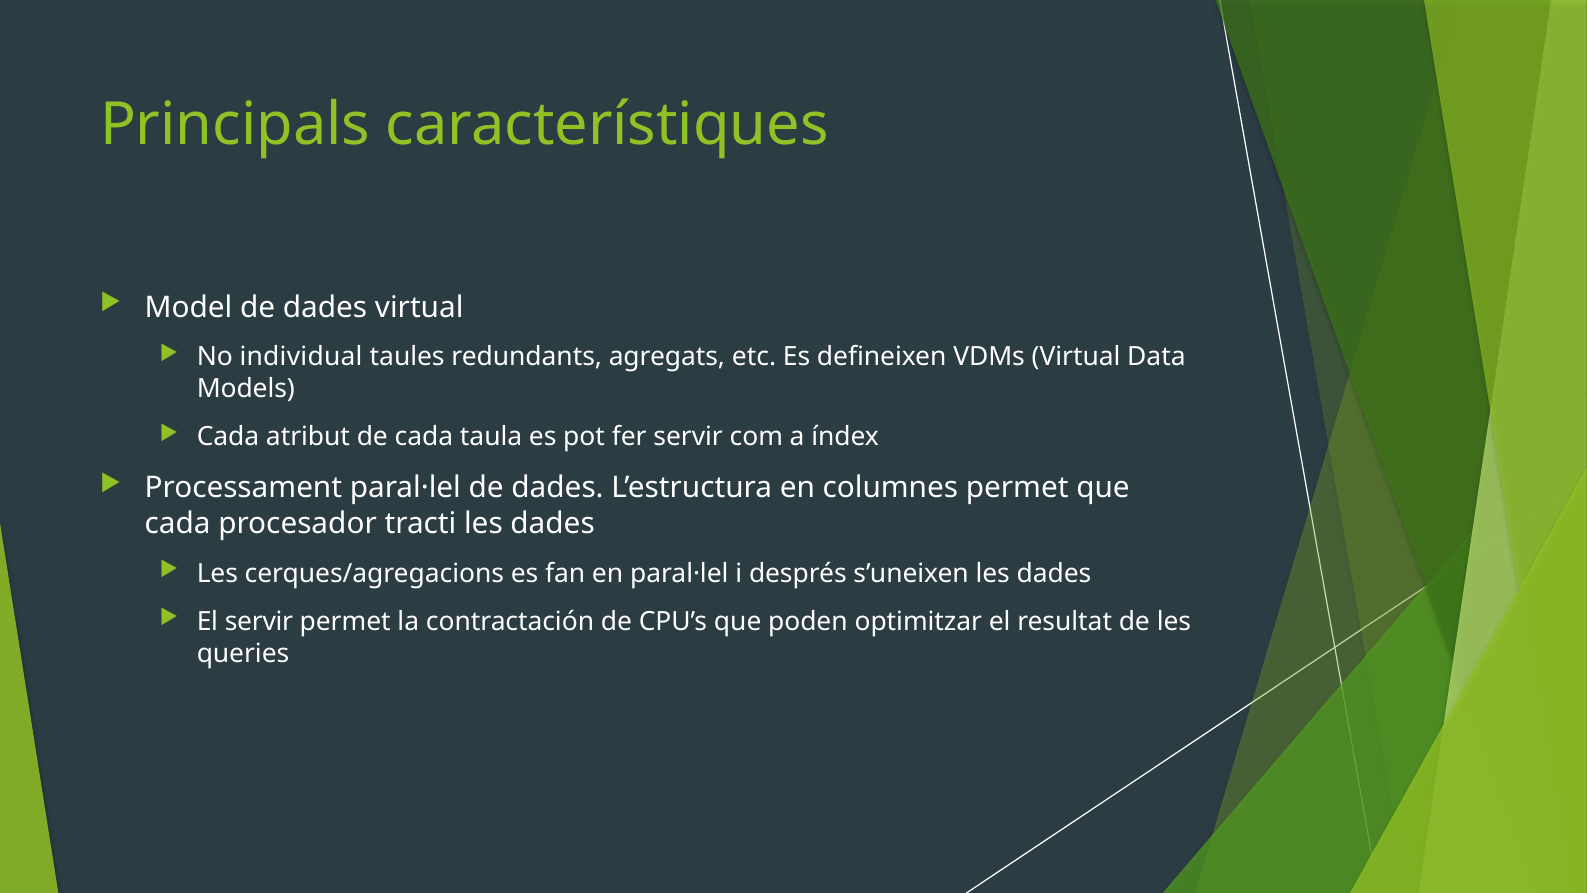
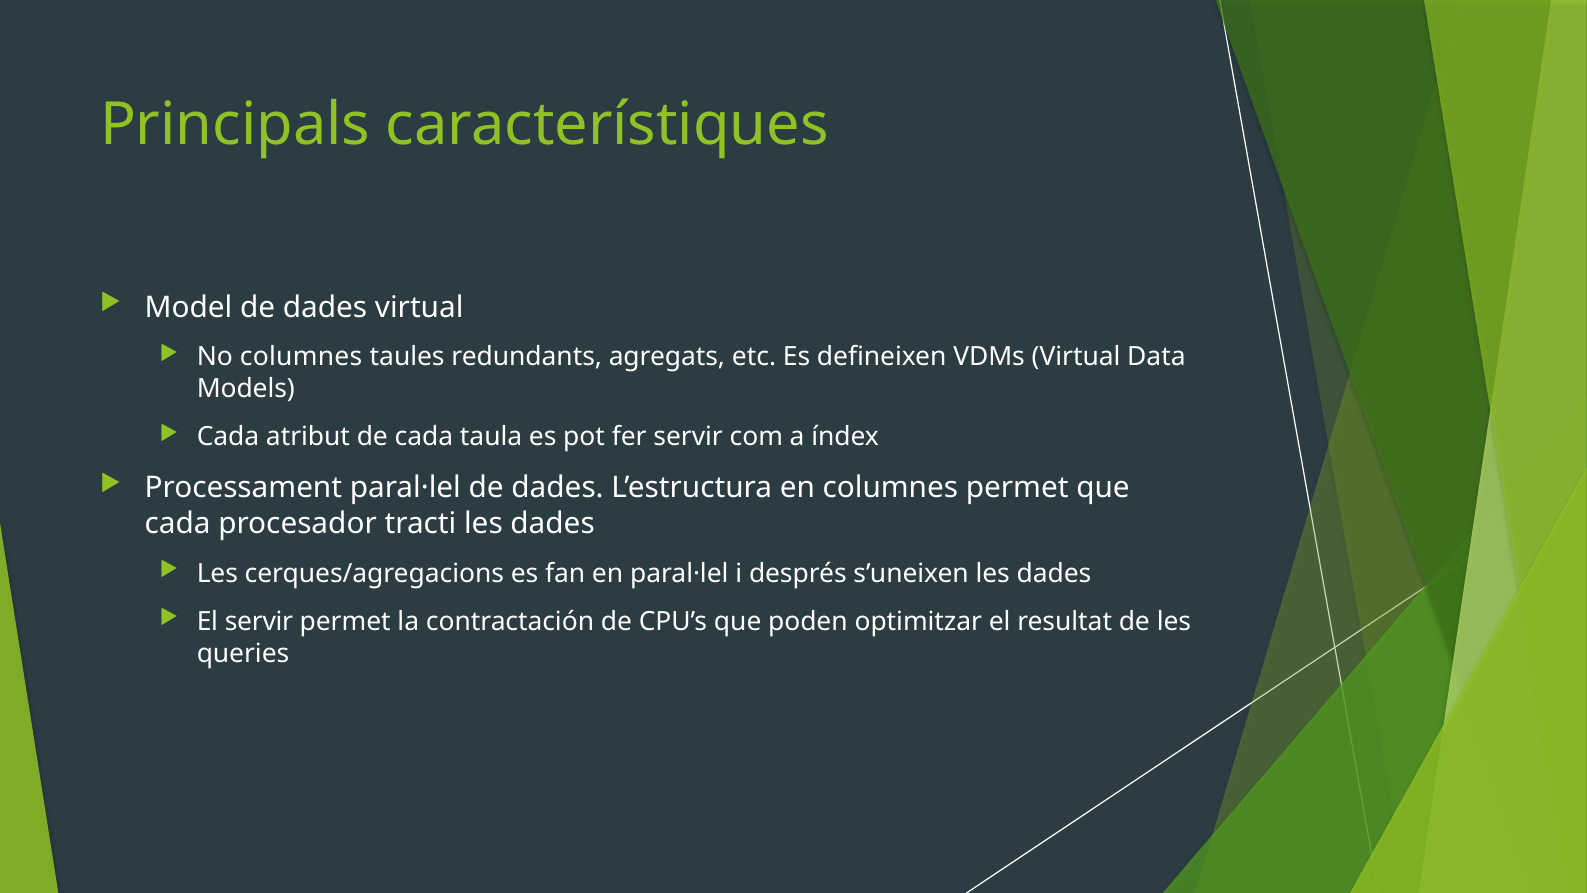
No individual: individual -> columnes
